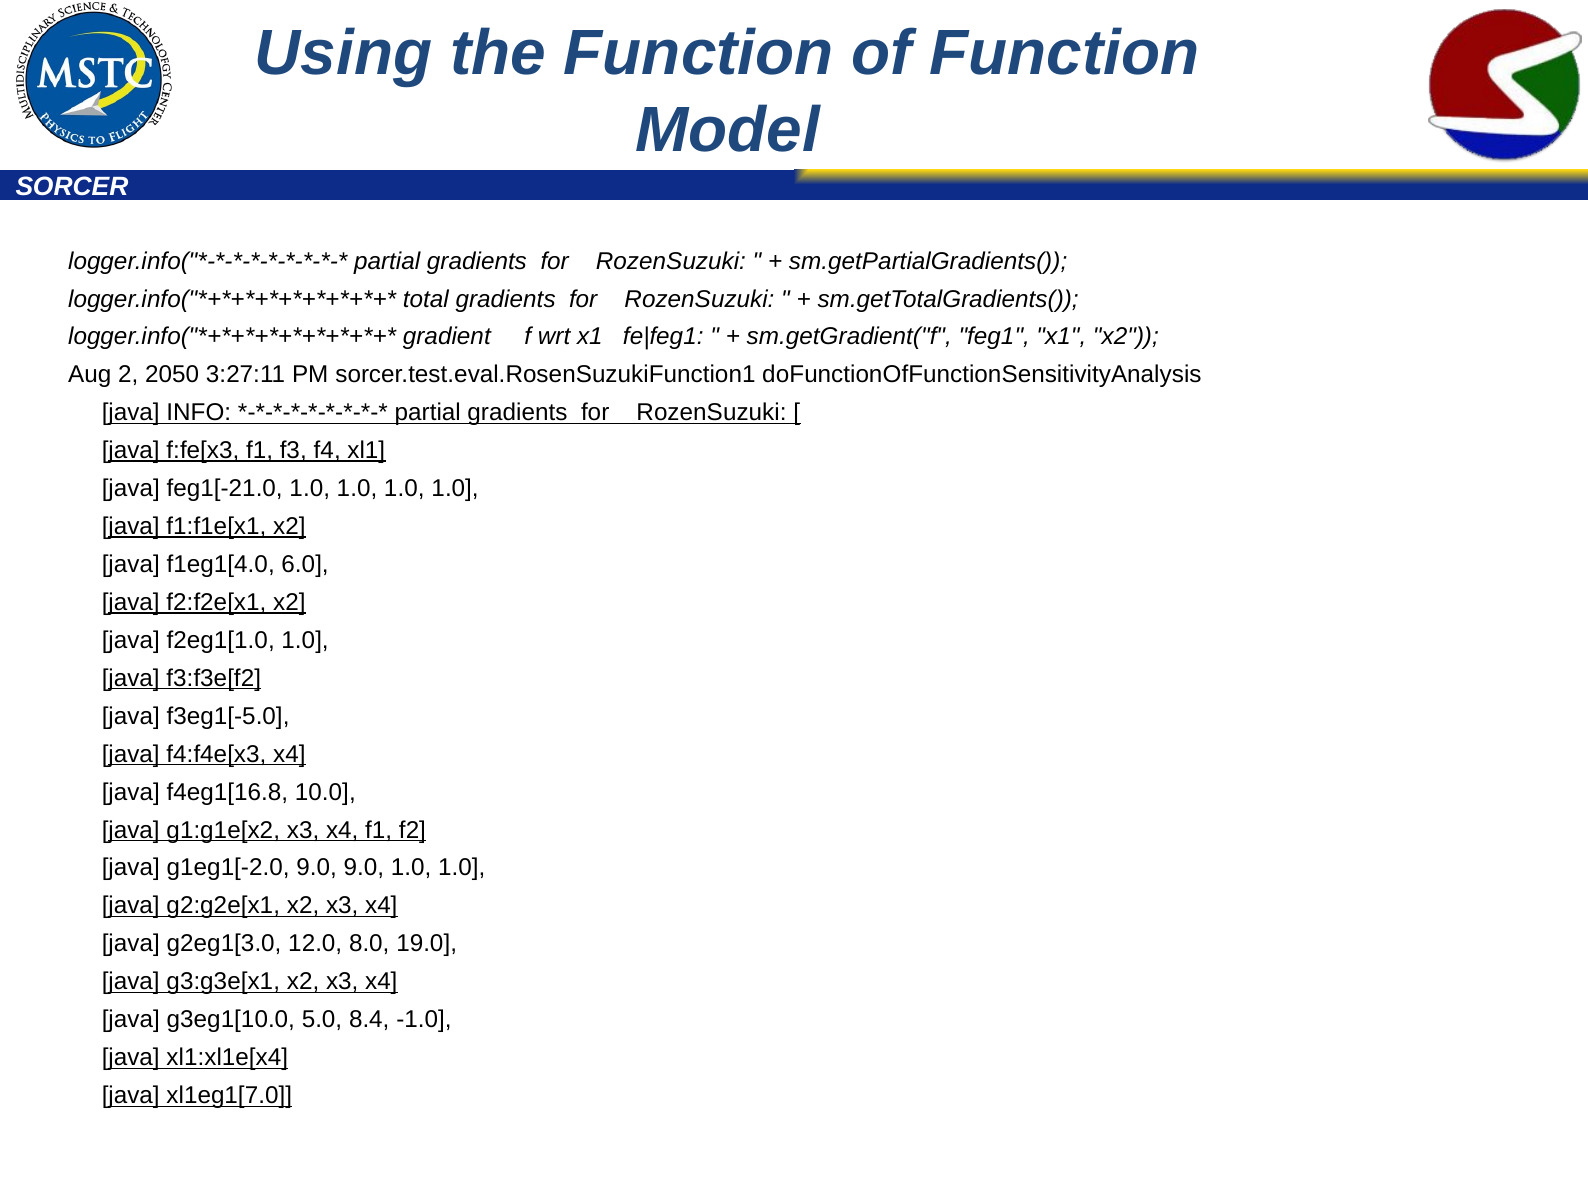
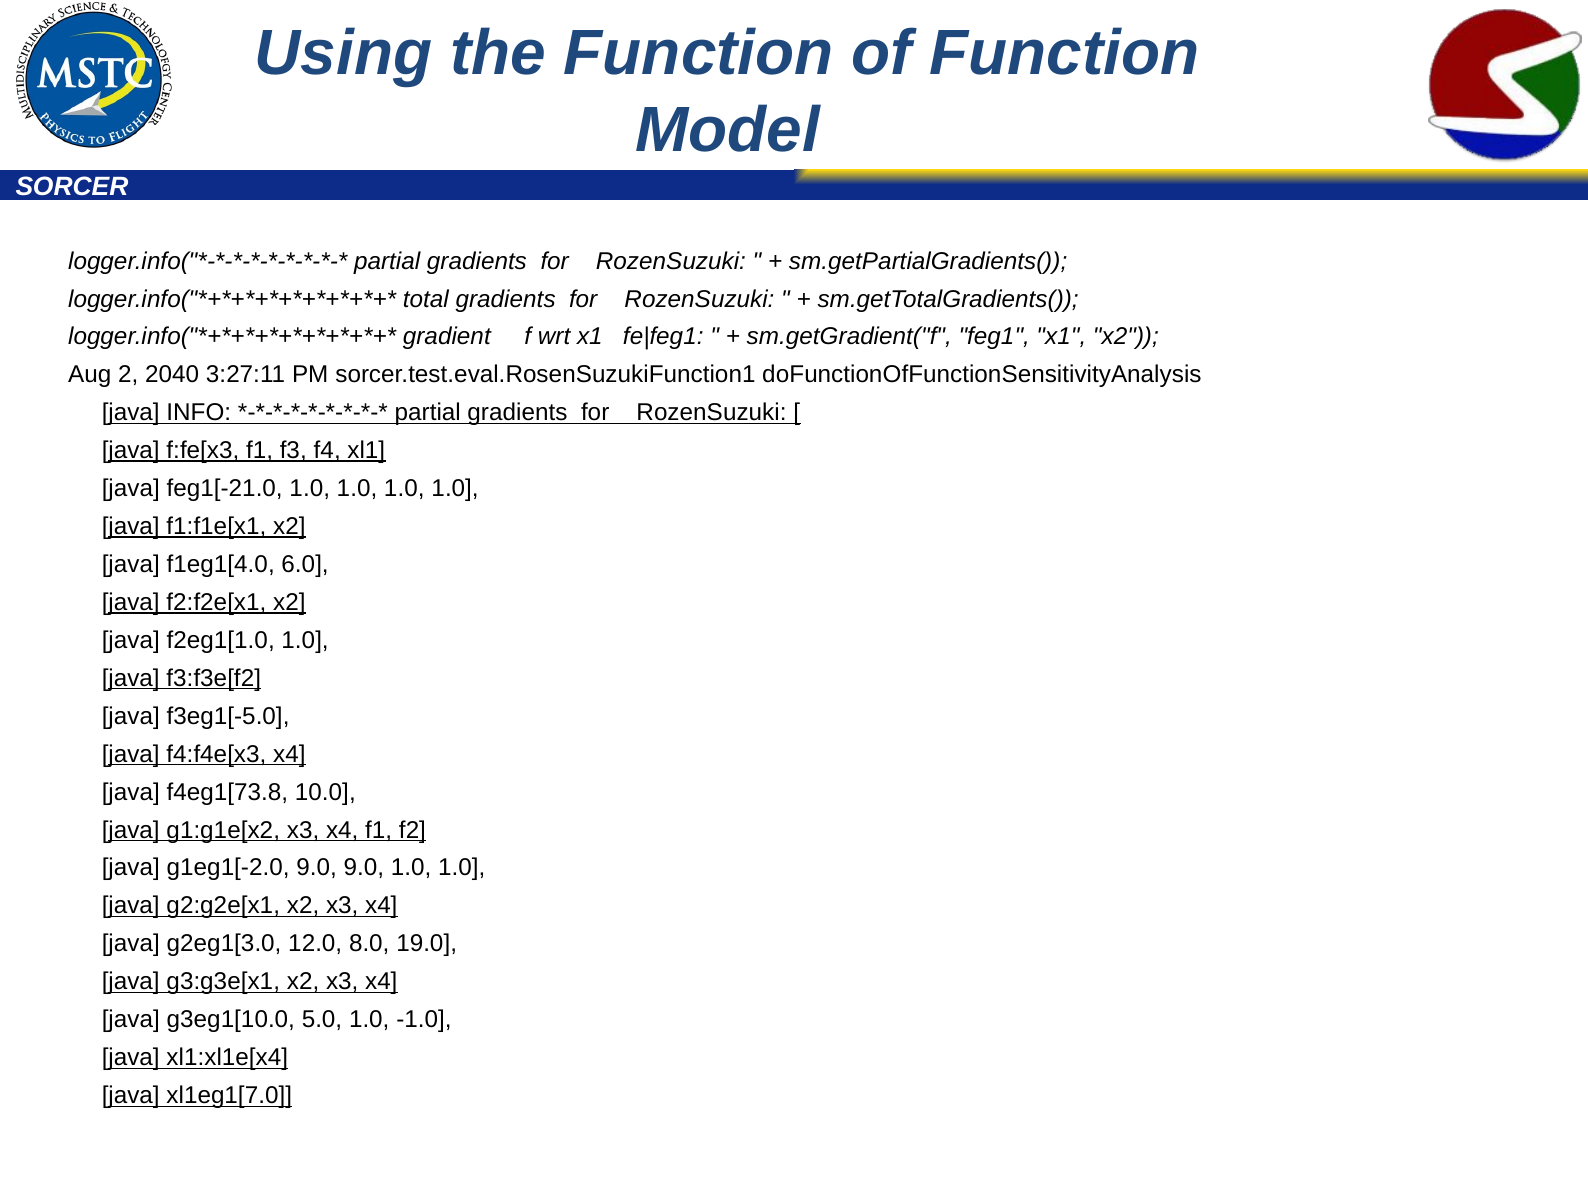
2050: 2050 -> 2040
f4eg1[16.8: f4eg1[16.8 -> f4eg1[73.8
5.0 8.4: 8.4 -> 1.0
